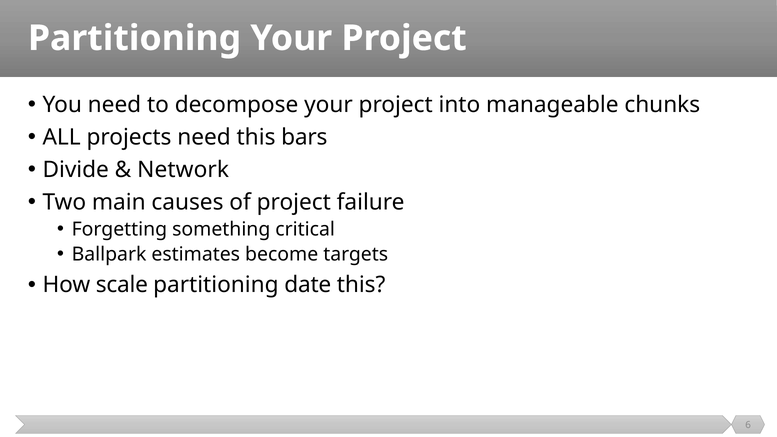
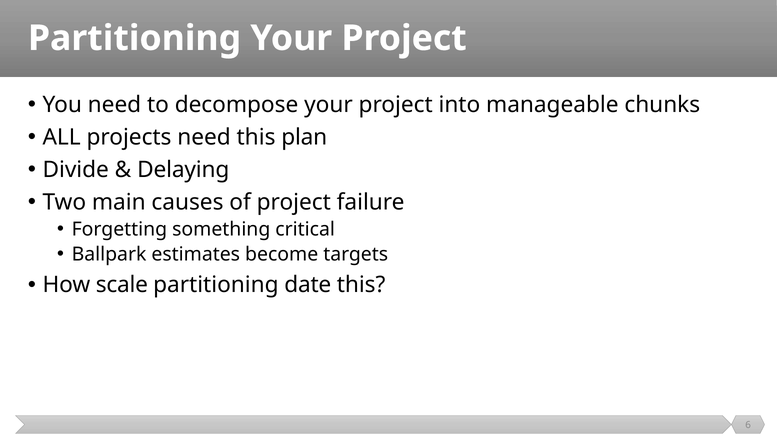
bars: bars -> plan
Network: Network -> Delaying
